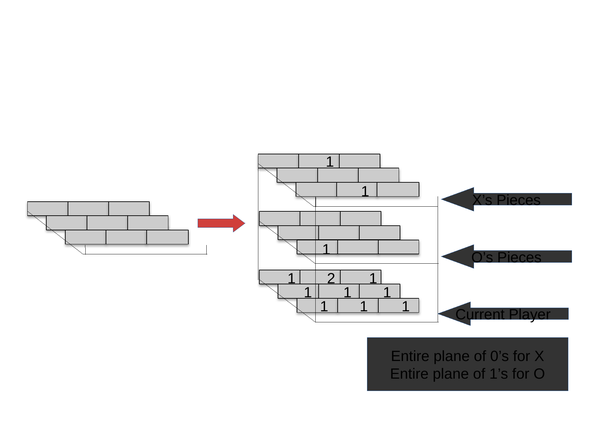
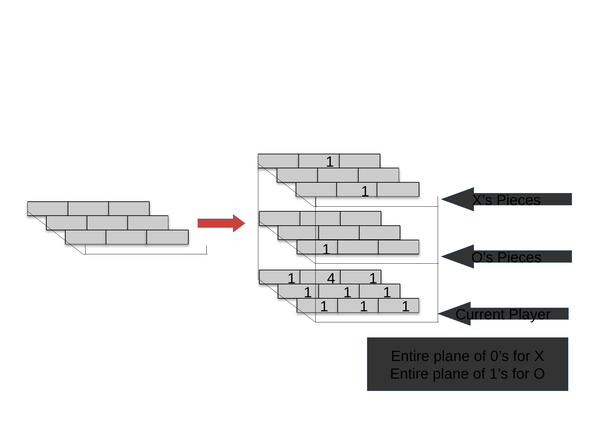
2: 2 -> 4
